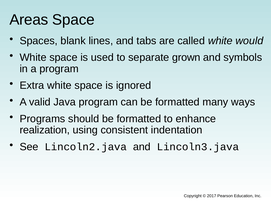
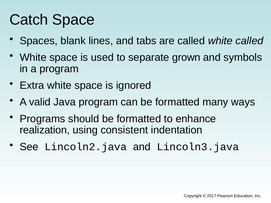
Areas: Areas -> Catch
white would: would -> called
